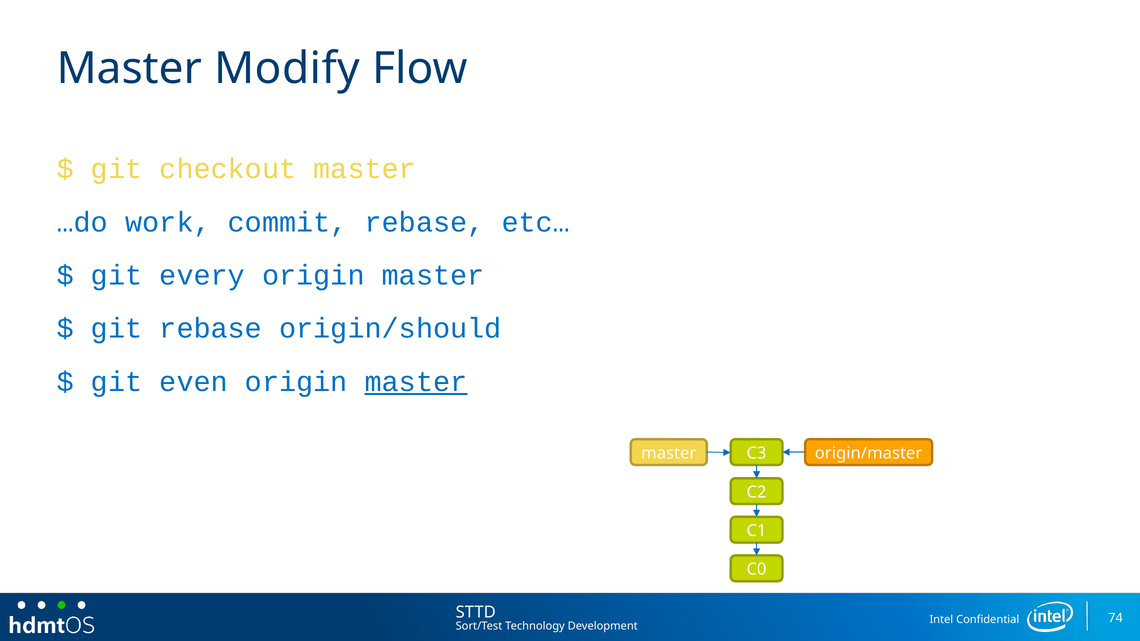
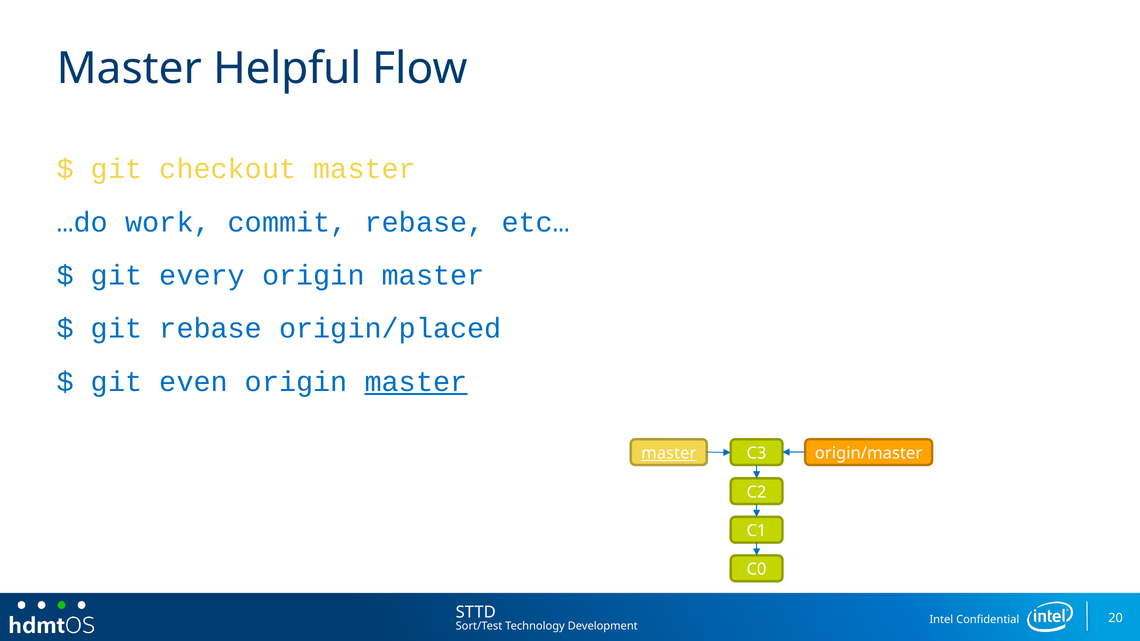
Modify: Modify -> Helpful
origin/should: origin/should -> origin/placed
master at (669, 453) underline: none -> present
74: 74 -> 20
